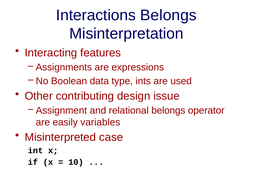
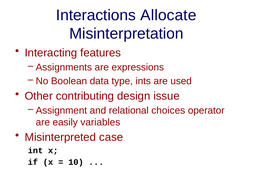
Interactions Belongs: Belongs -> Allocate
relational belongs: belongs -> choices
